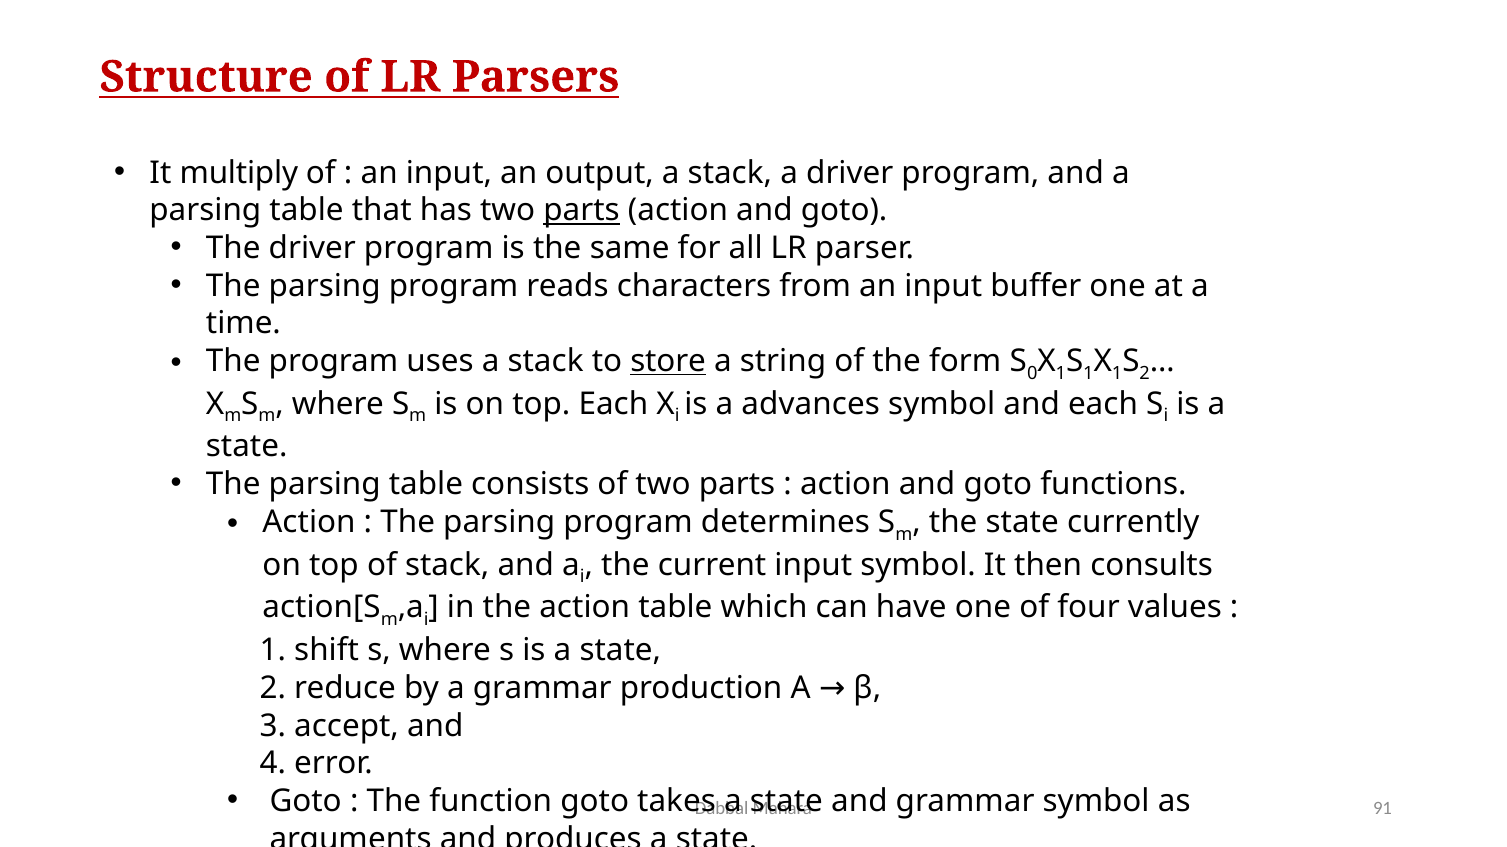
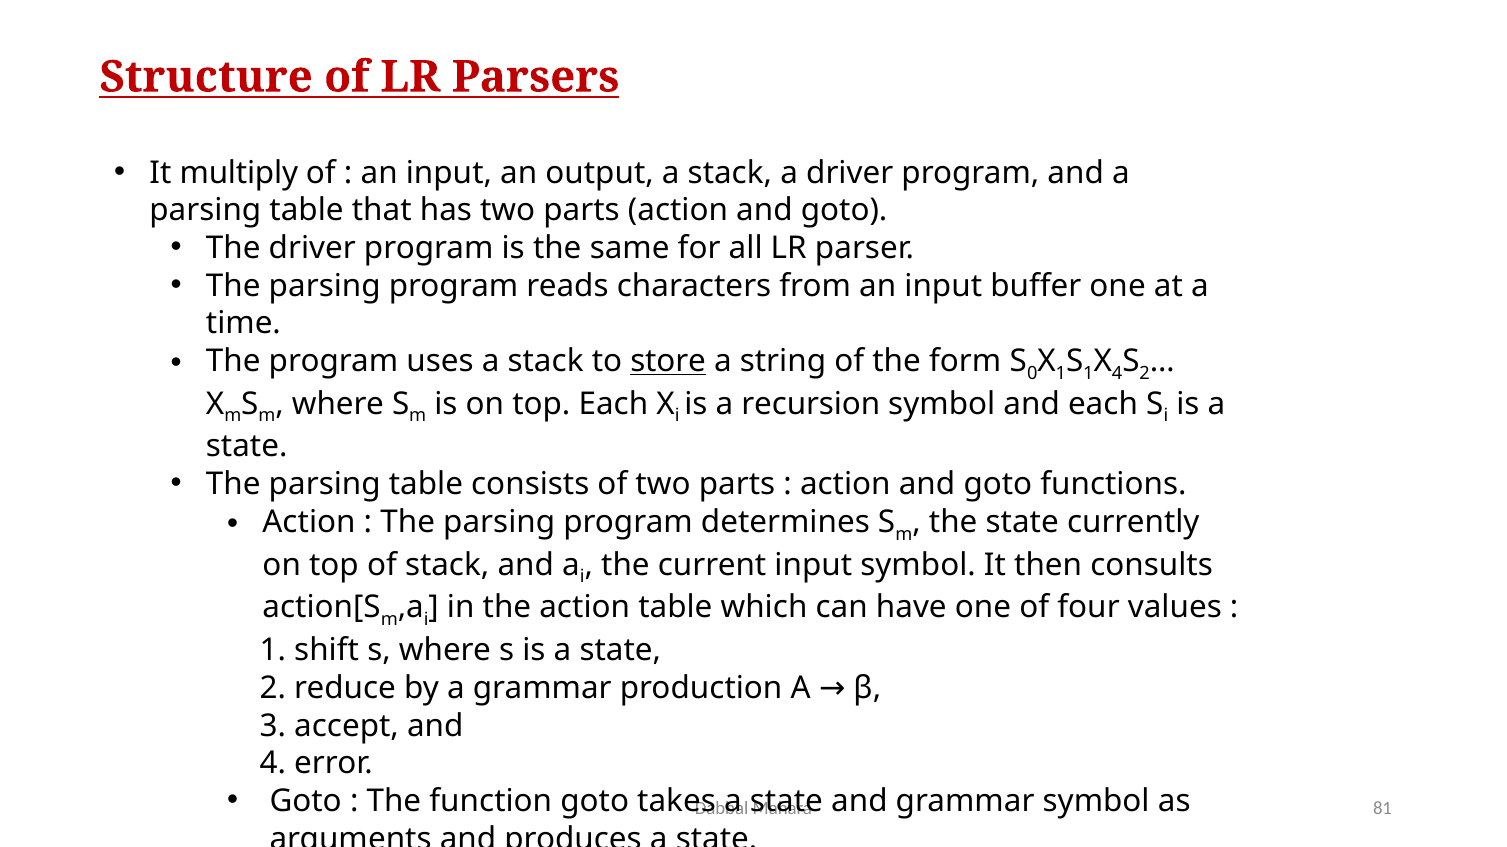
parts at (582, 211) underline: present -> none
1 at (1117, 374): 1 -> 4
advances: advances -> recursion
91: 91 -> 81
